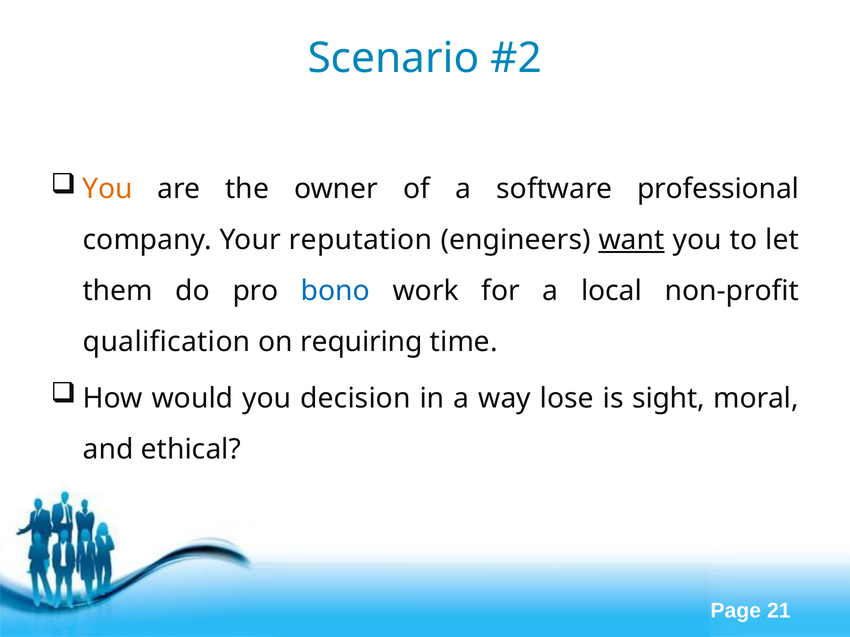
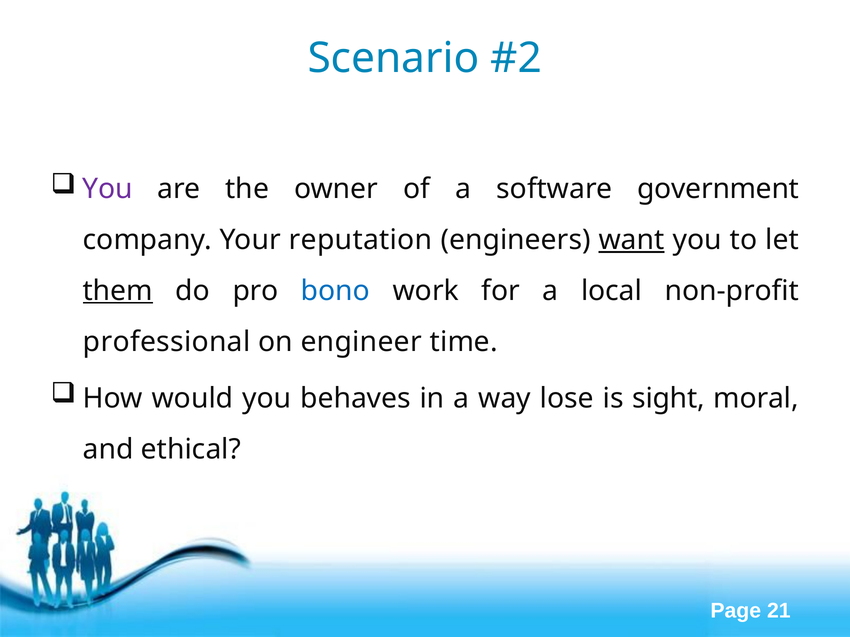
You at (108, 189) colour: orange -> purple
professional: professional -> government
them underline: none -> present
qualification: qualification -> professional
requiring: requiring -> engineer
decision: decision -> behaves
